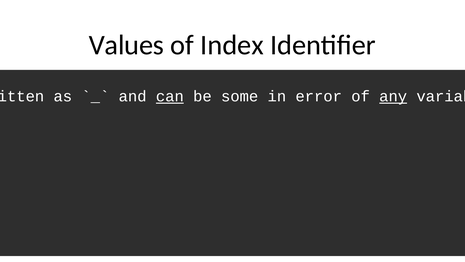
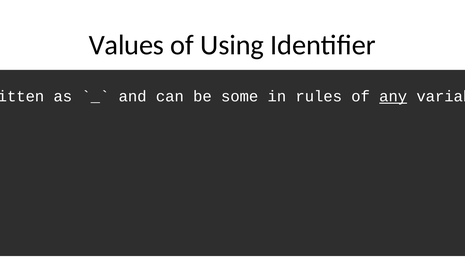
Index: Index -> Using
can underline: present -> none
error: error -> rules
